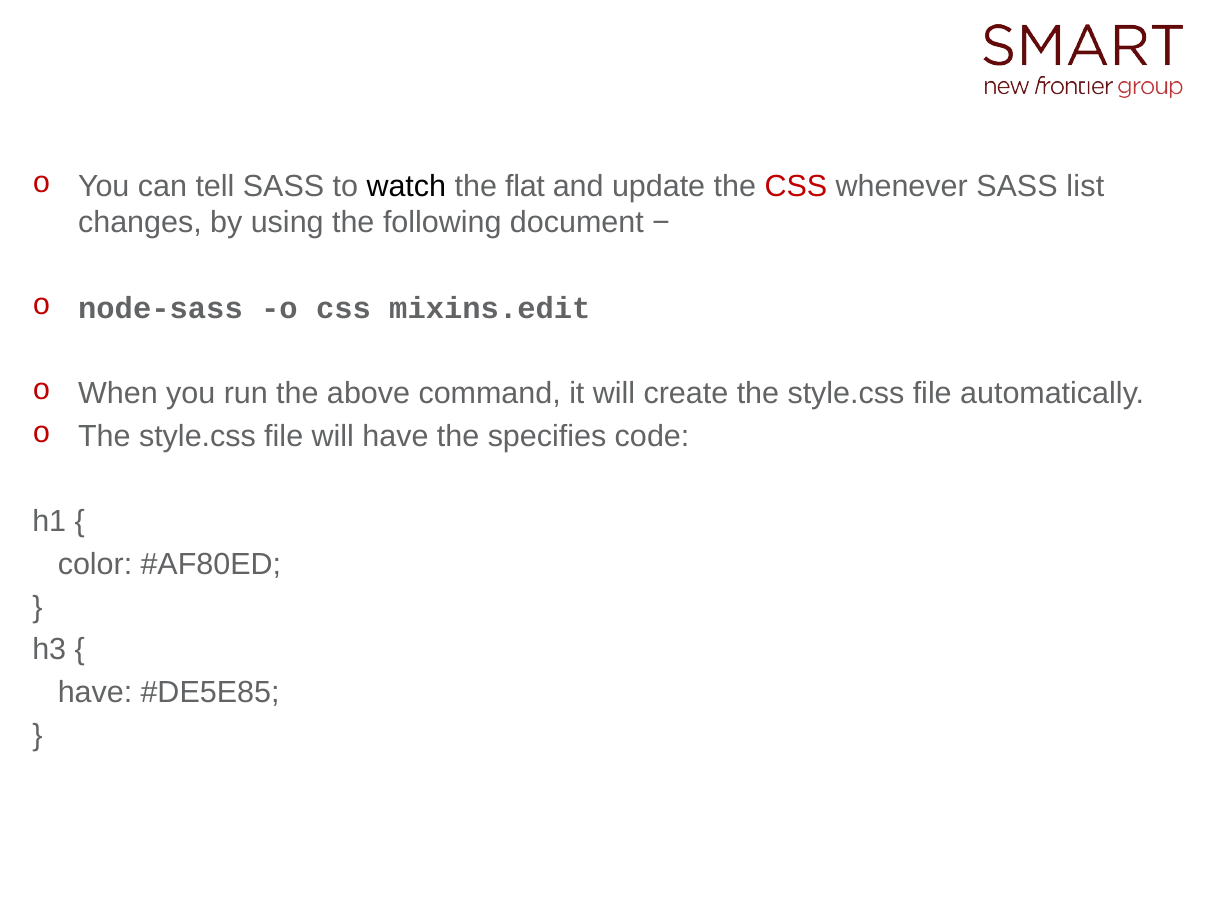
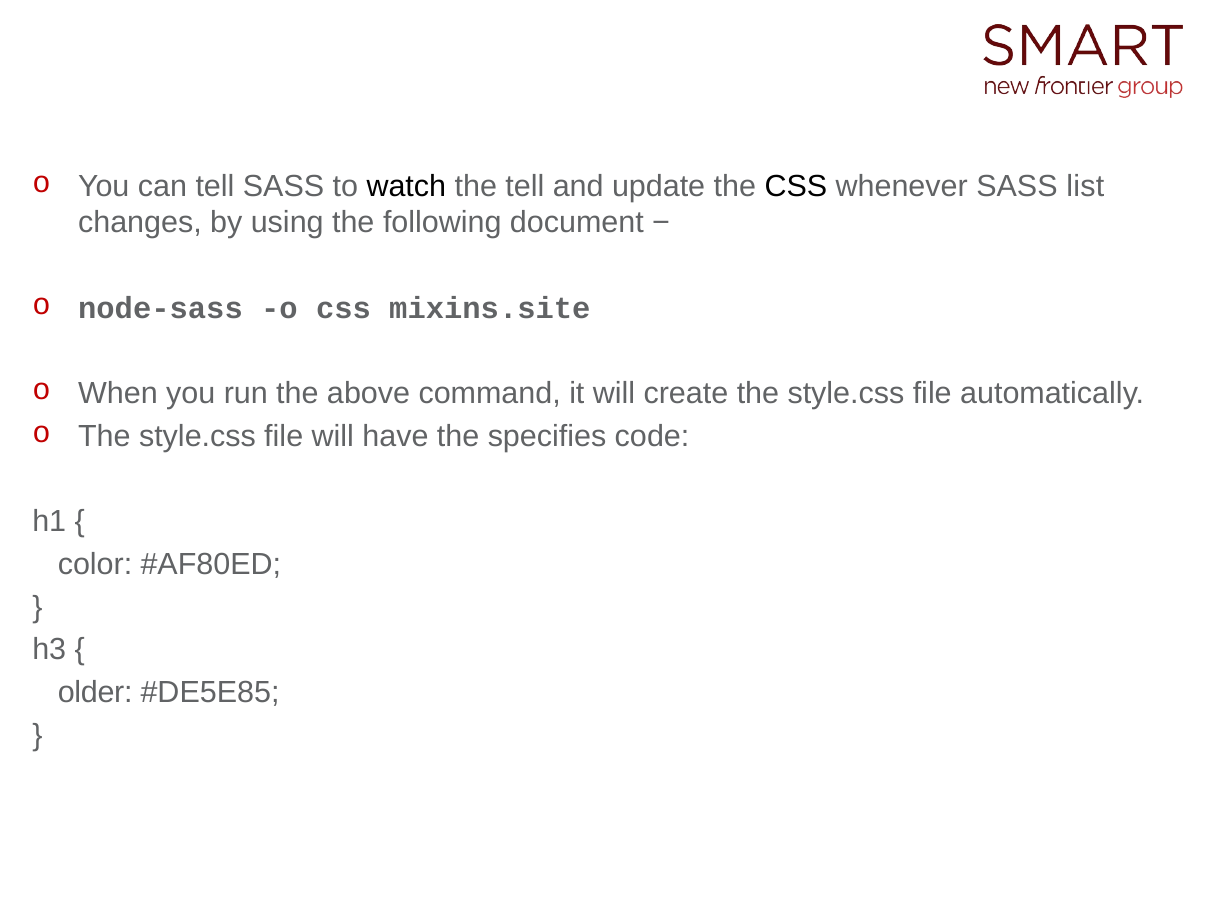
the flat: flat -> tell
CSS at (796, 186) colour: red -> black
mixins.edit: mixins.edit -> mixins.site
have at (95, 692): have -> older
